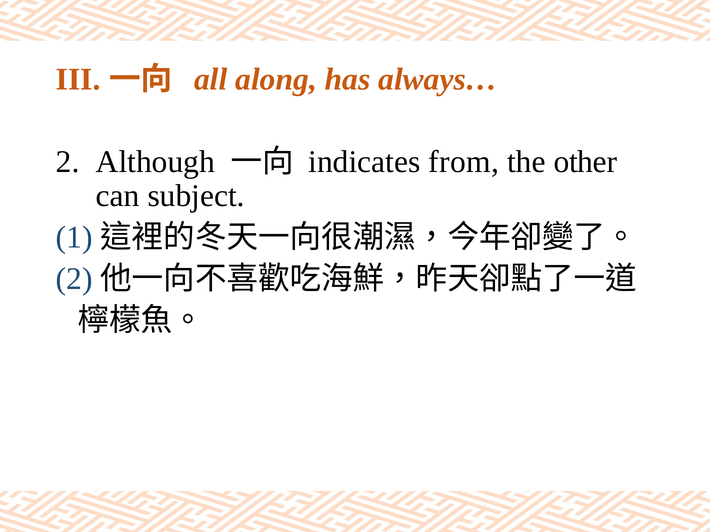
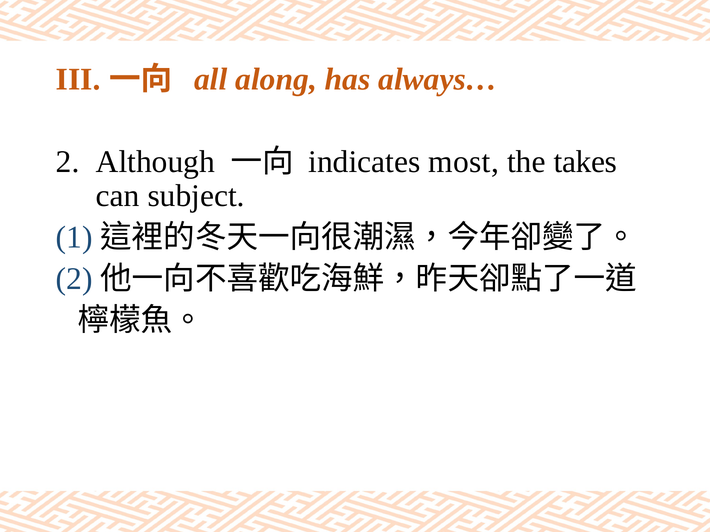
from: from -> most
other: other -> takes
